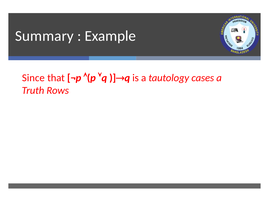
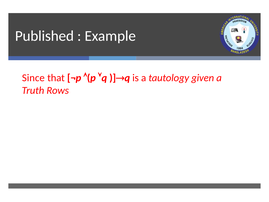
Summary: Summary -> Published
cases: cases -> given
